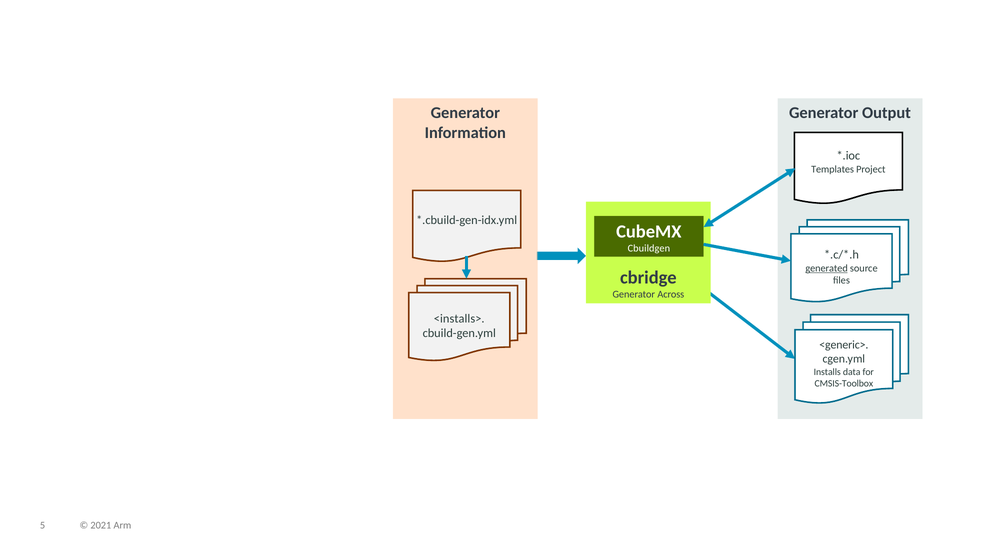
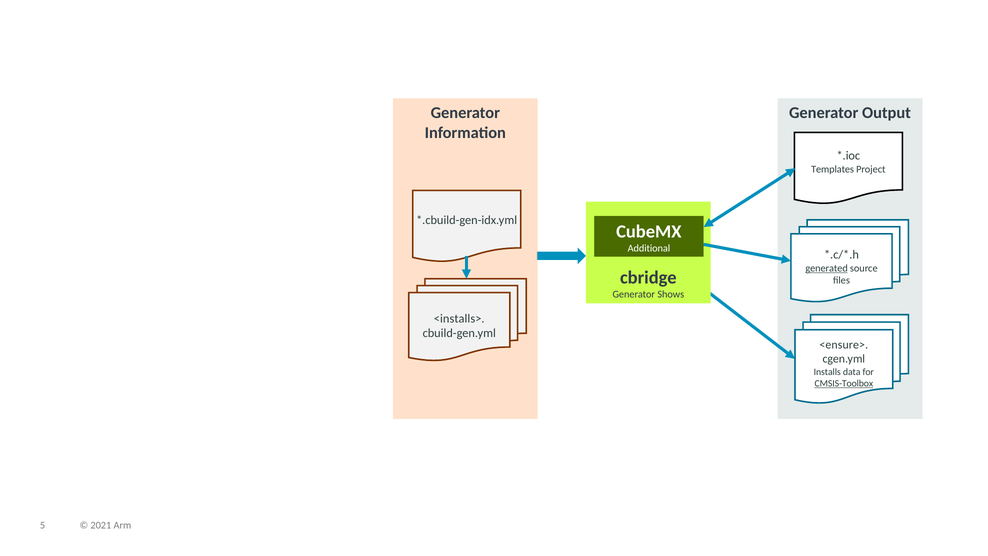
Cbuildgen: Cbuildgen -> Additional
Across: Across -> Shows
<generic>: <generic> -> <ensure>
CMSIS-Toolbox underline: none -> present
